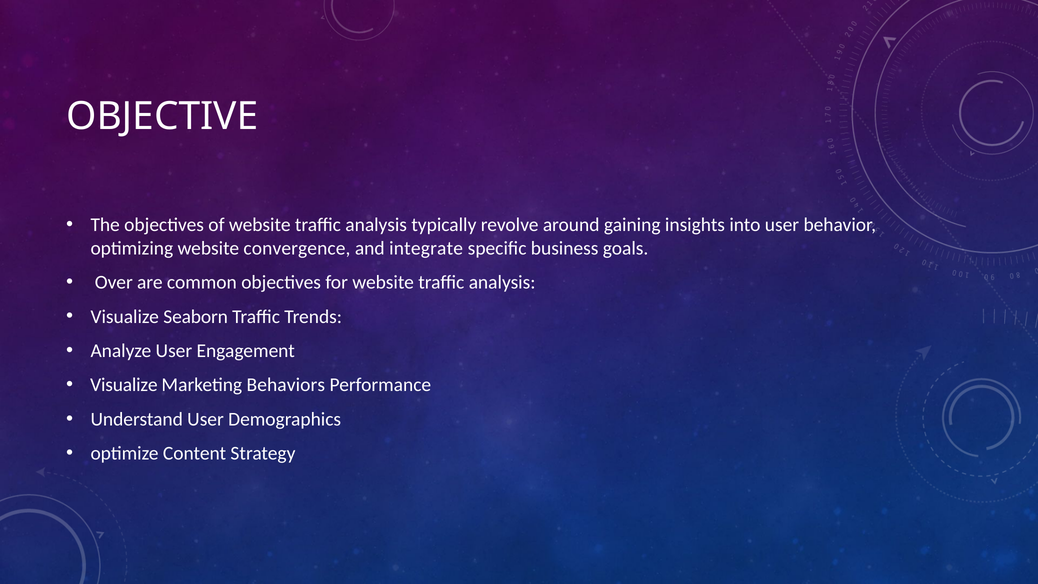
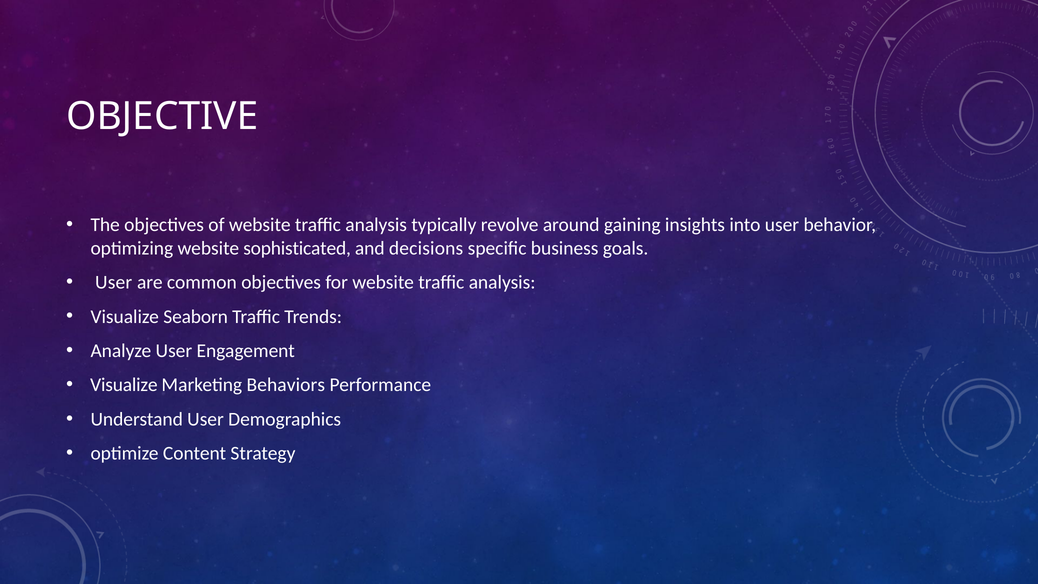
convergence: convergence -> sophisticated
integrate: integrate -> decisions
Over at (114, 282): Over -> User
